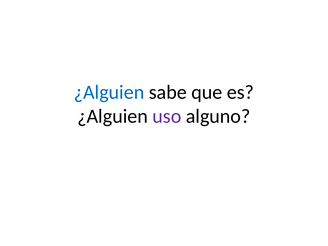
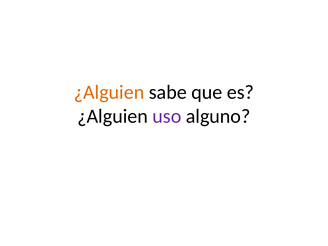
¿Alguien at (109, 92) colour: blue -> orange
